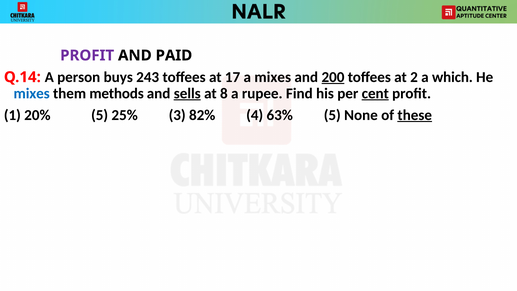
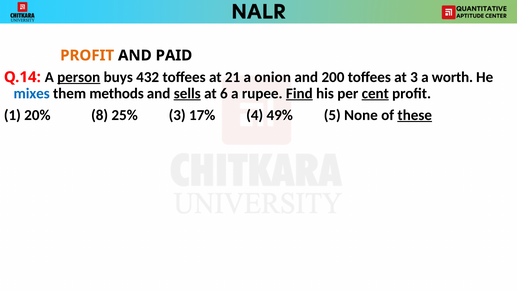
PROFIT at (87, 55) colour: purple -> orange
person underline: none -> present
243: 243 -> 432
17: 17 -> 21
a mixes: mixes -> onion
200 underline: present -> none
at 2: 2 -> 3
which: which -> worth
8: 8 -> 6
Find underline: none -> present
20% 5: 5 -> 8
82%: 82% -> 17%
63%: 63% -> 49%
